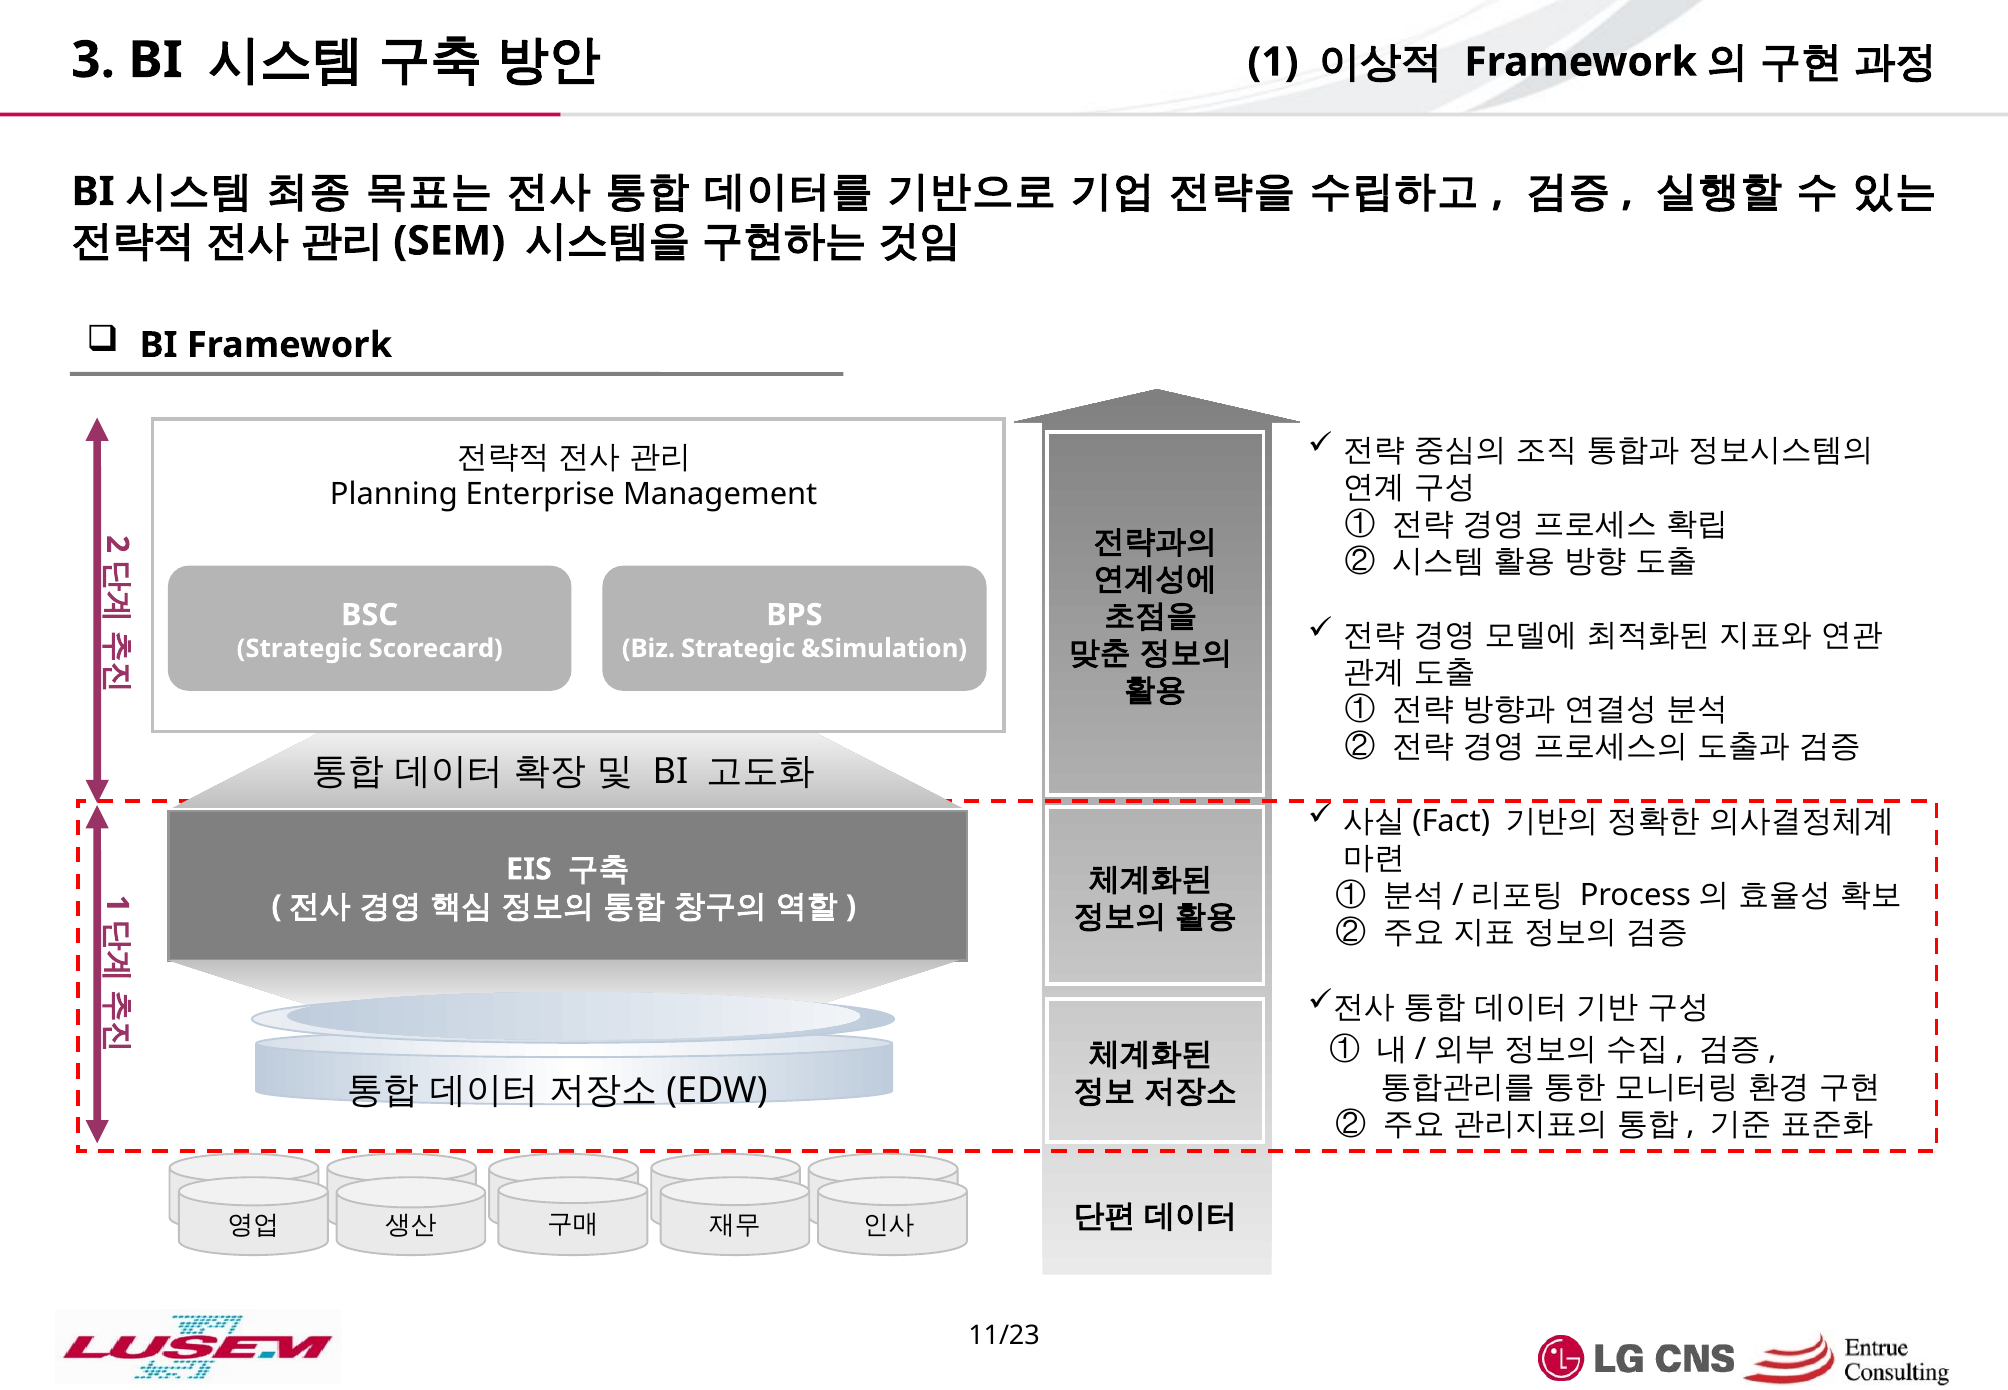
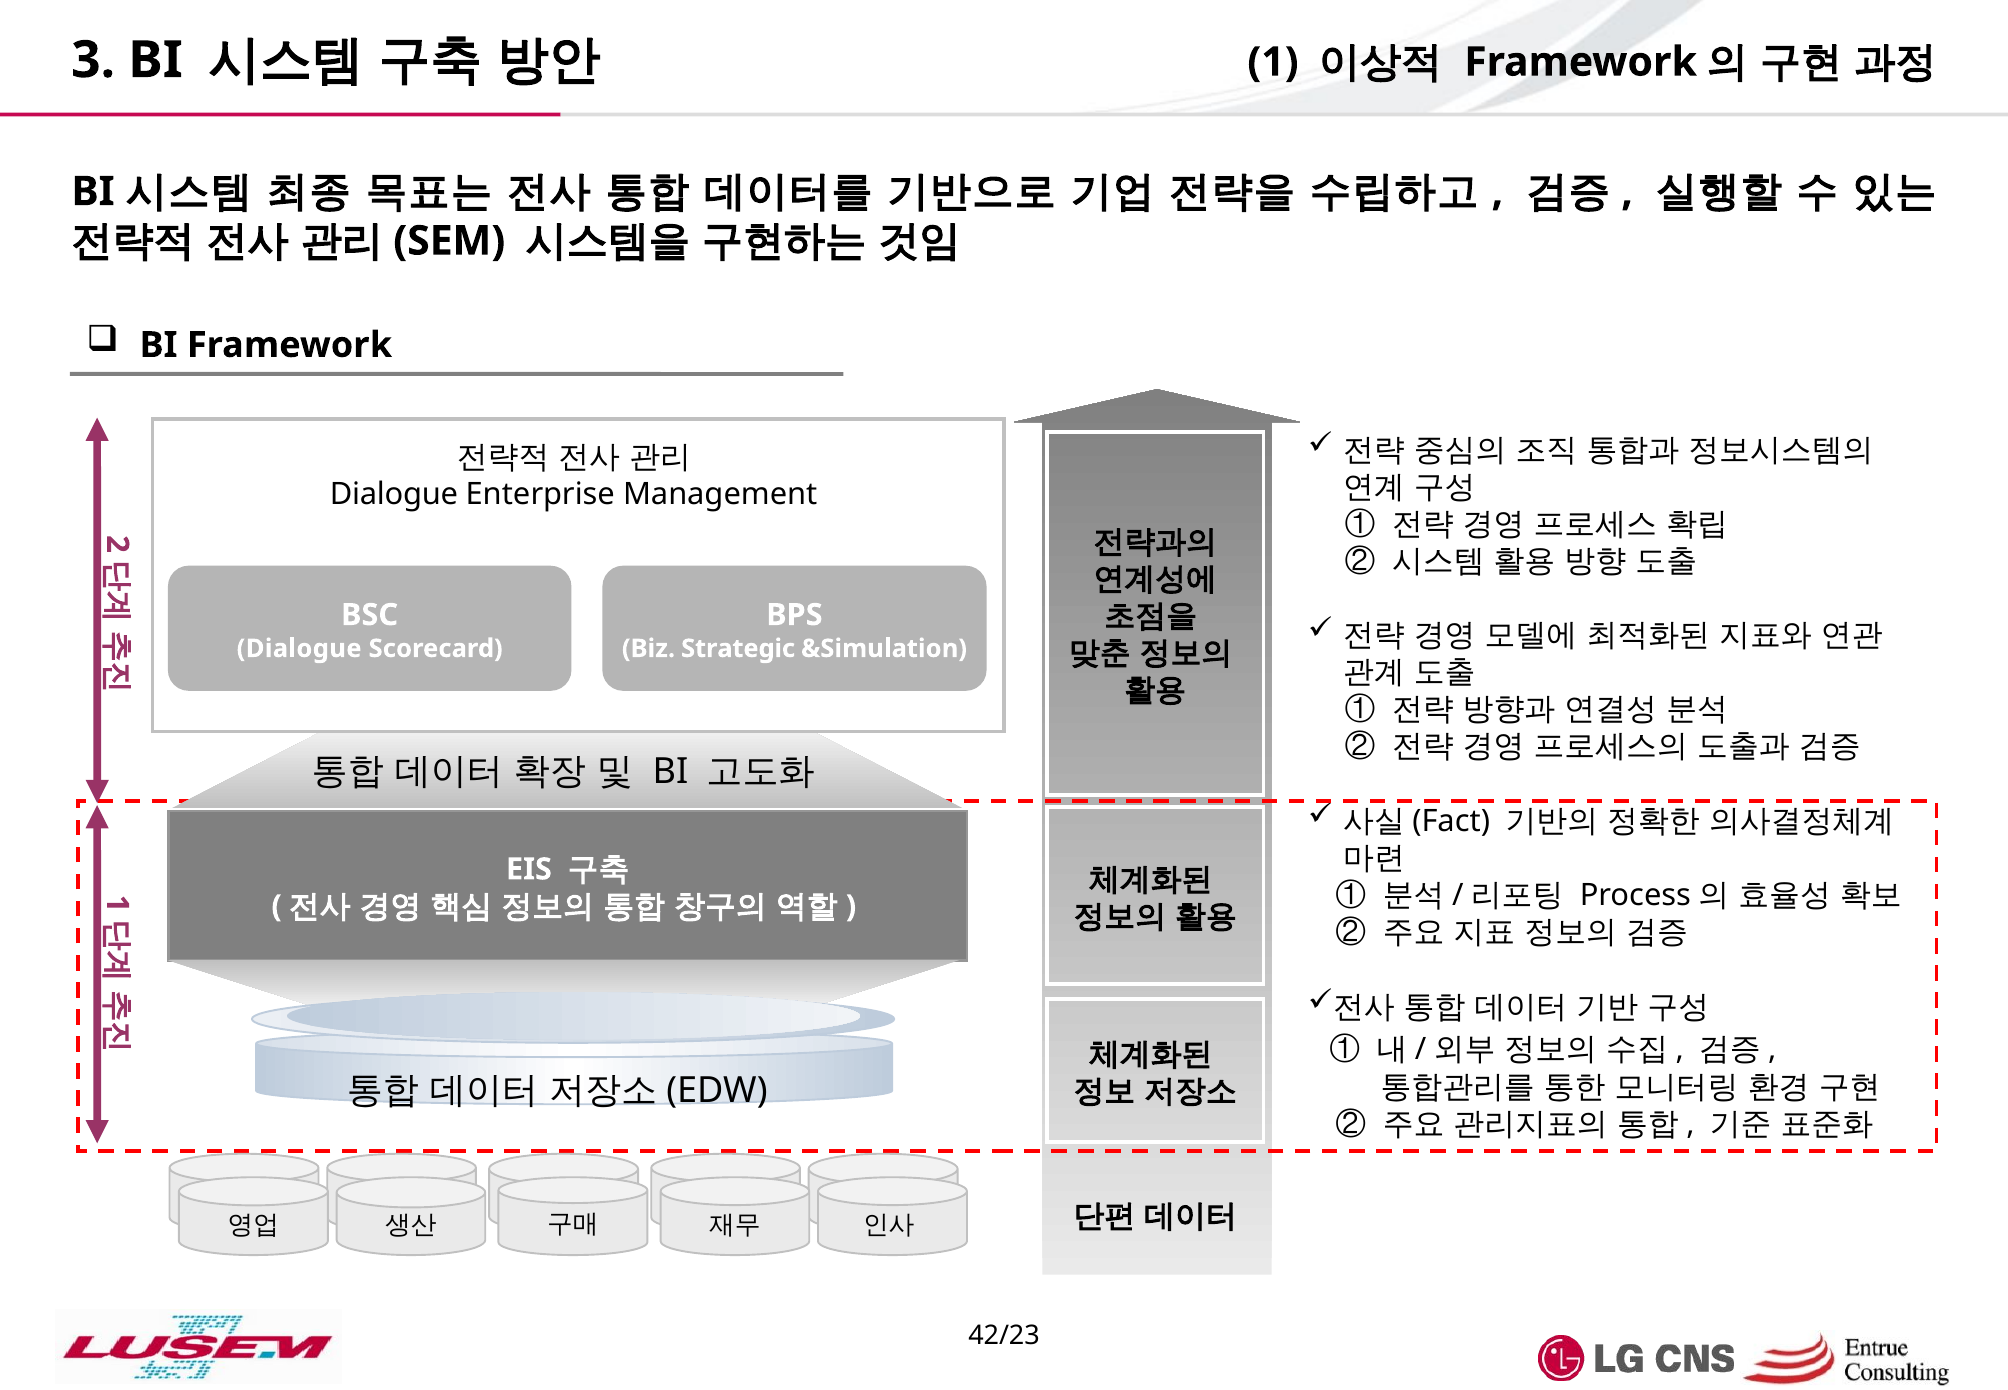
Planning at (394, 495): Planning -> Dialogue
Strategic at (299, 649): Strategic -> Dialogue
11/23: 11/23 -> 42/23
